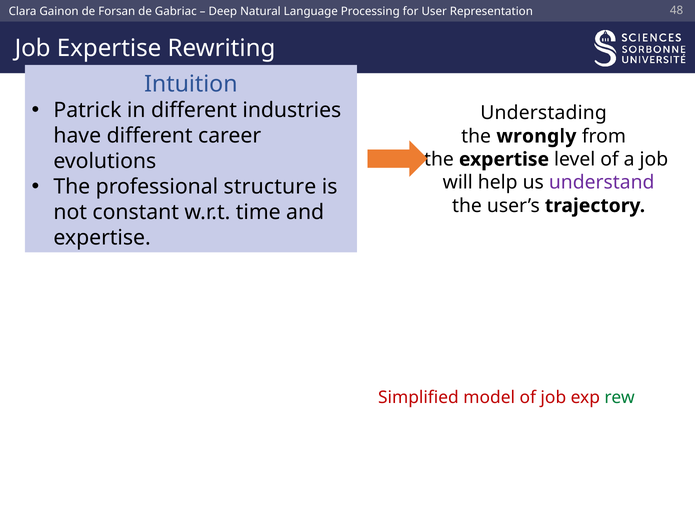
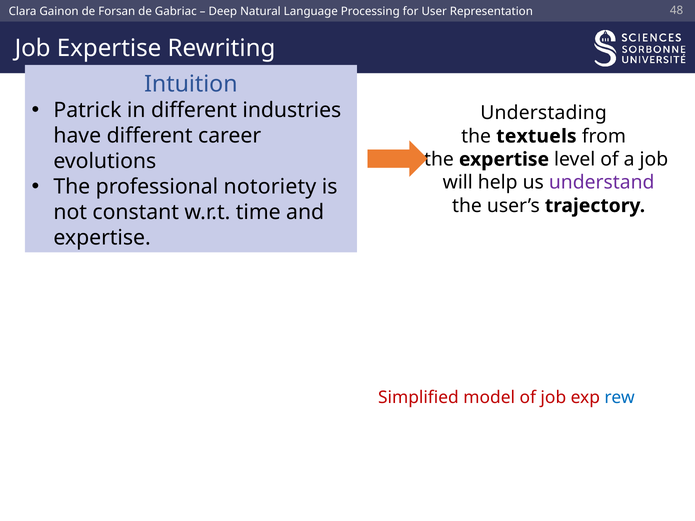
wrongly: wrongly -> textuels
structure: structure -> notoriety
rew colour: green -> blue
